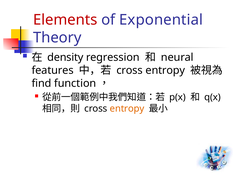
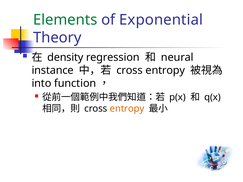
Elements colour: red -> green
features: features -> instance
find: find -> into
